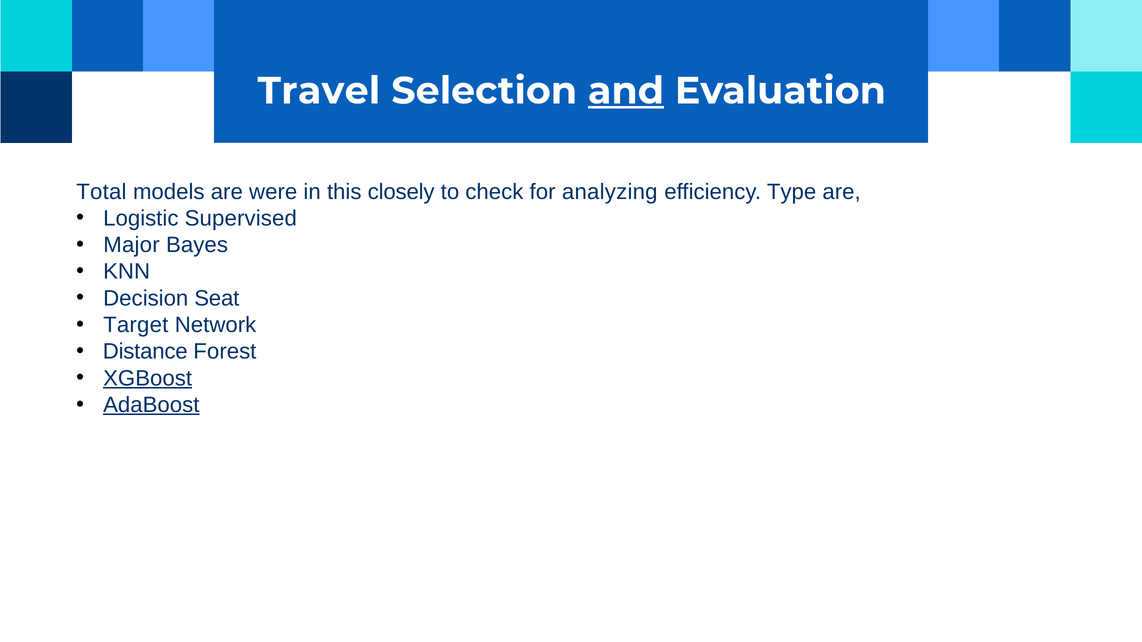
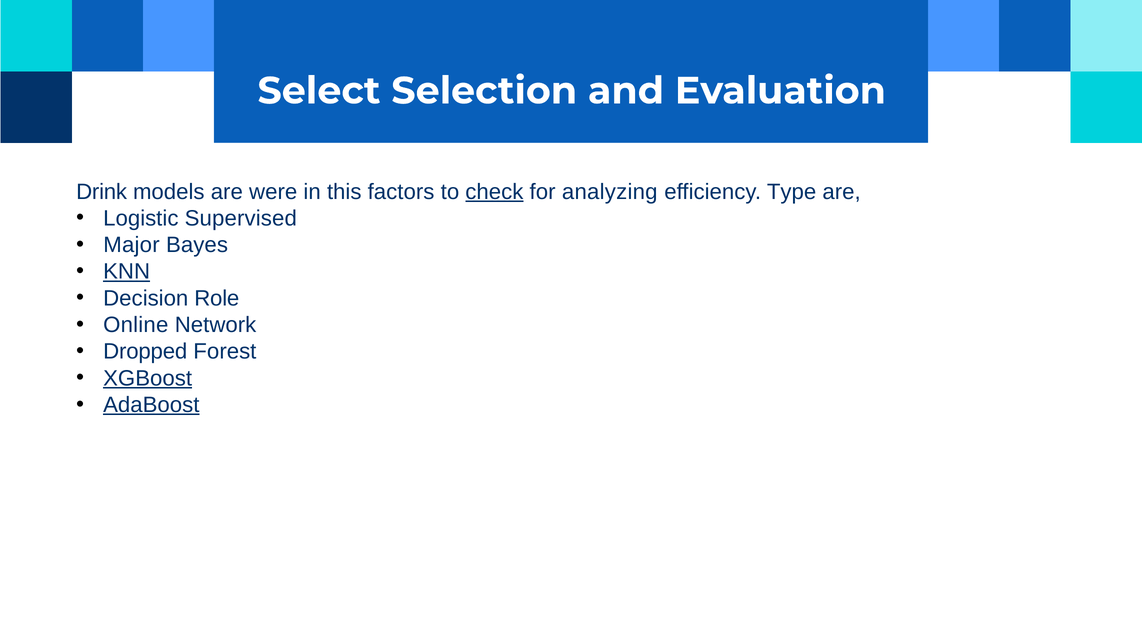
Travel: Travel -> Select
and underline: present -> none
Total: Total -> Drink
closely: closely -> factors
check underline: none -> present
KNN underline: none -> present
Seat: Seat -> Role
Target: Target -> Online
Distance: Distance -> Dropped
